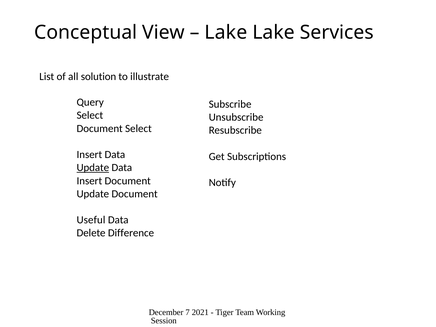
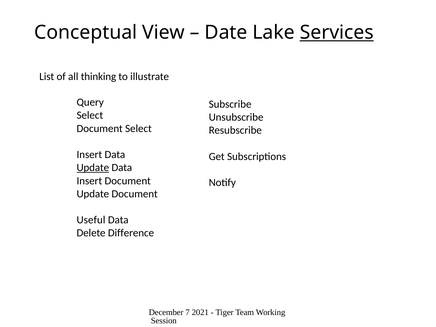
Lake at (226, 32): Lake -> Date
Services underline: none -> present
solution: solution -> thinking
